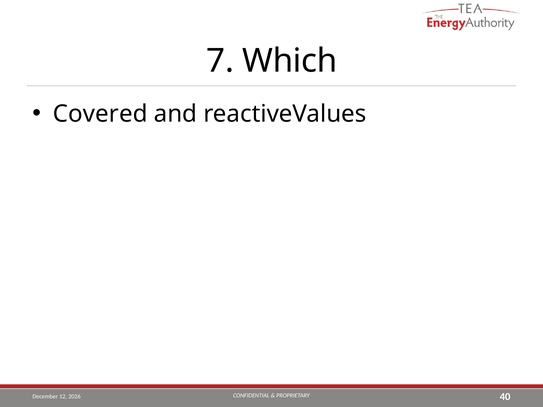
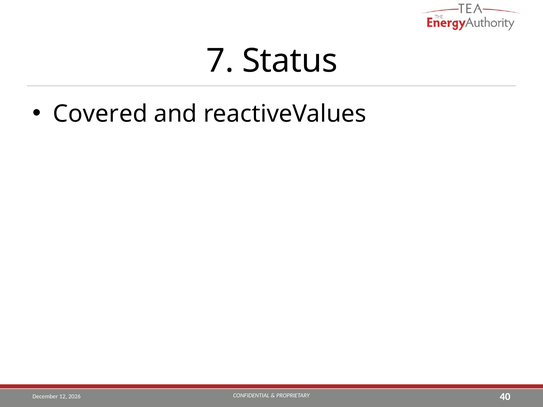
Which: Which -> Status
